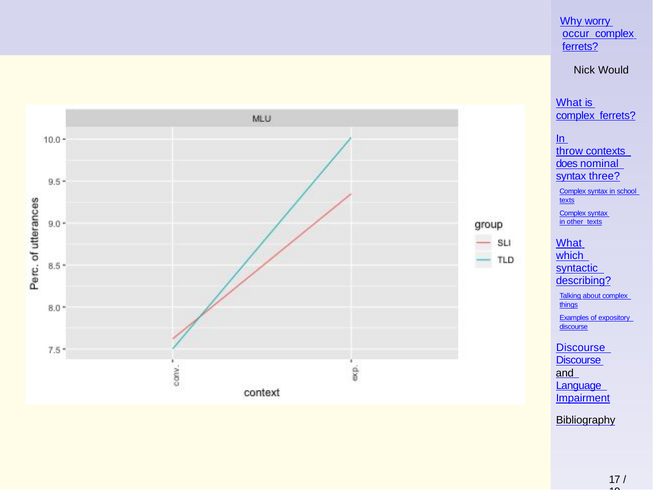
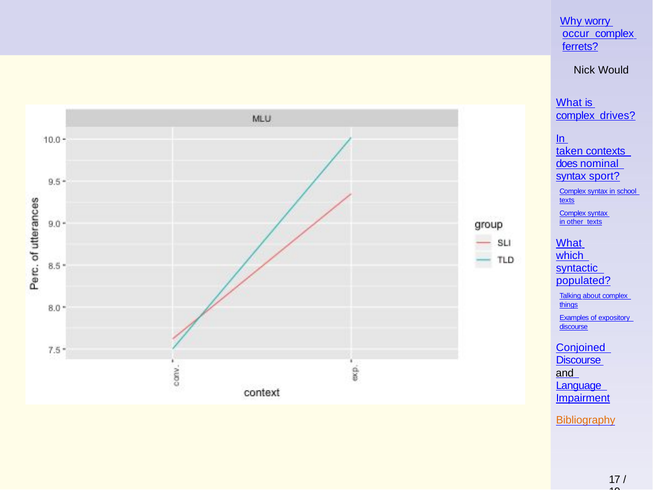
ferrets at (618, 115): ferrets -> drives
throw: throw -> taken
three: three -> sport
describing: describing -> populated
Discourse at (581, 348): Discourse -> Conjoined
Bibliography colour: black -> orange
